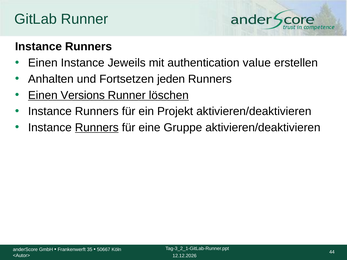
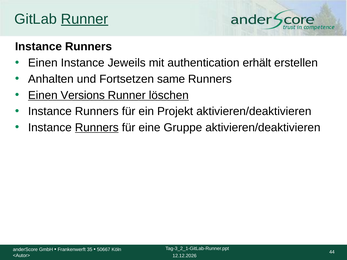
Runner at (85, 19) underline: none -> present
value: value -> erhält
jeden: jeden -> same
